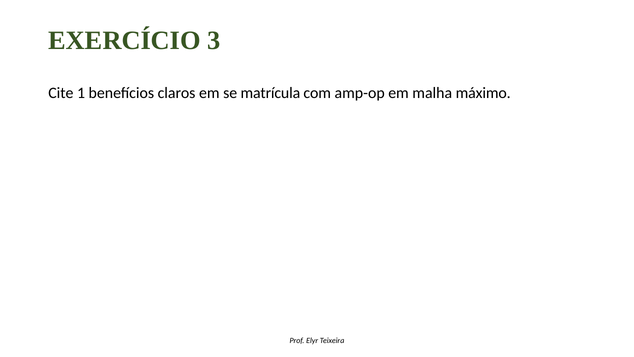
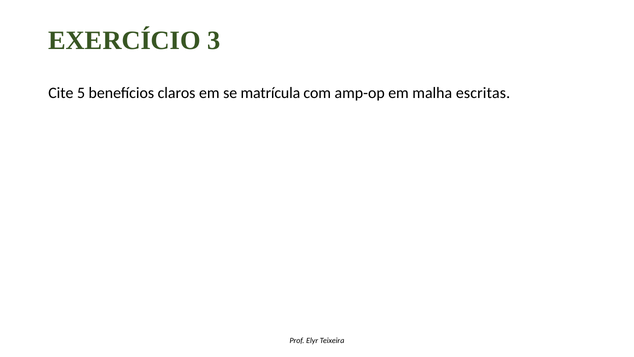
1: 1 -> 5
máximo: máximo -> escritas
